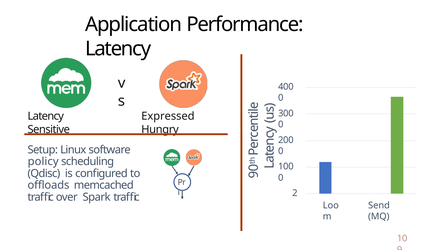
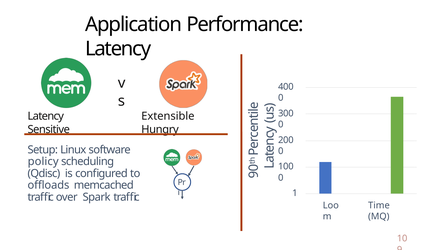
Expressed: Expressed -> Extensible
2: 2 -> 1
Send: Send -> Time
